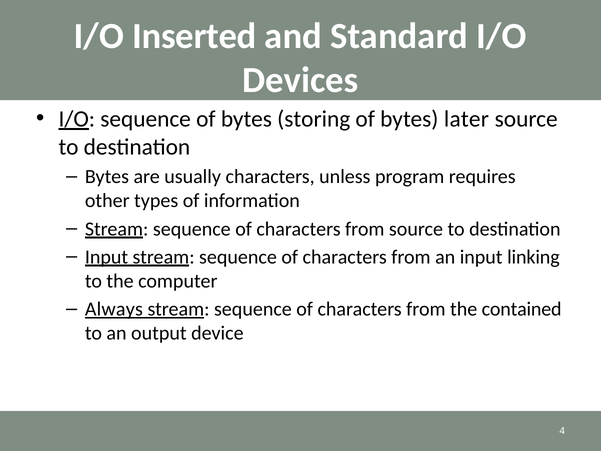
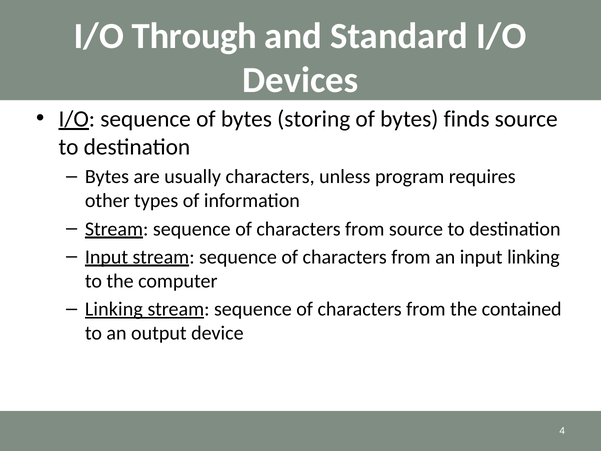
Inserted: Inserted -> Through
later: later -> finds
Always at (114, 309): Always -> Linking
